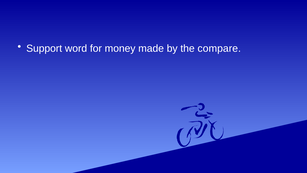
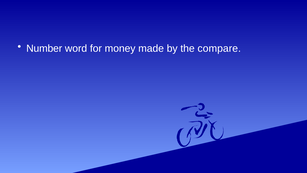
Support: Support -> Number
